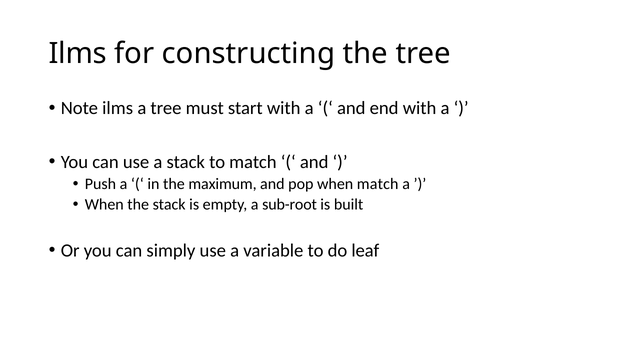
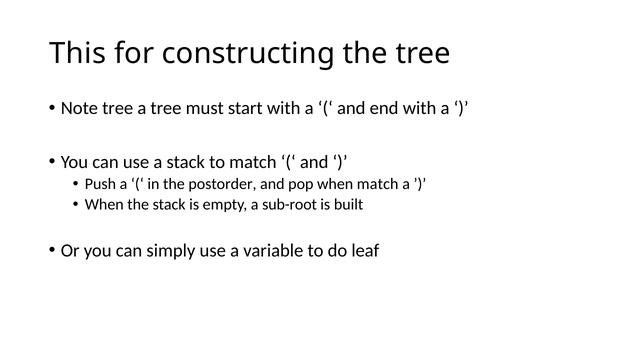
Ilms at (78, 54): Ilms -> This
Note ilms: ilms -> tree
maximum: maximum -> postorder
